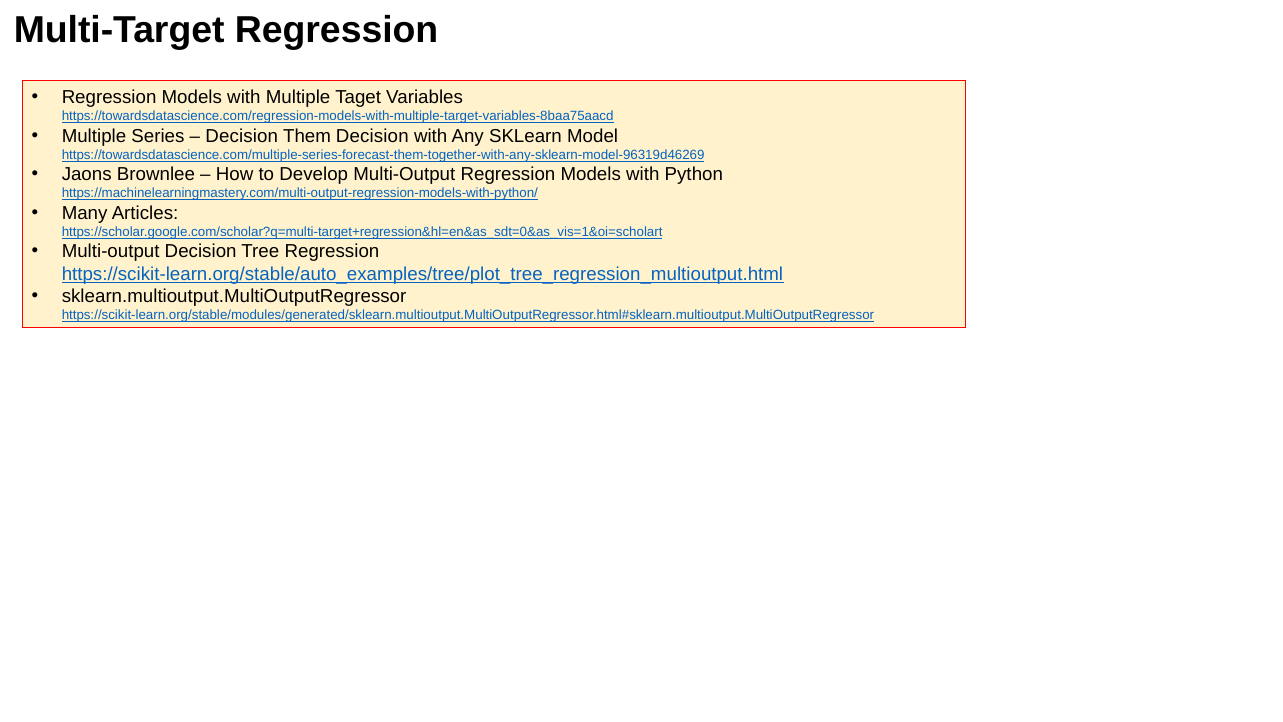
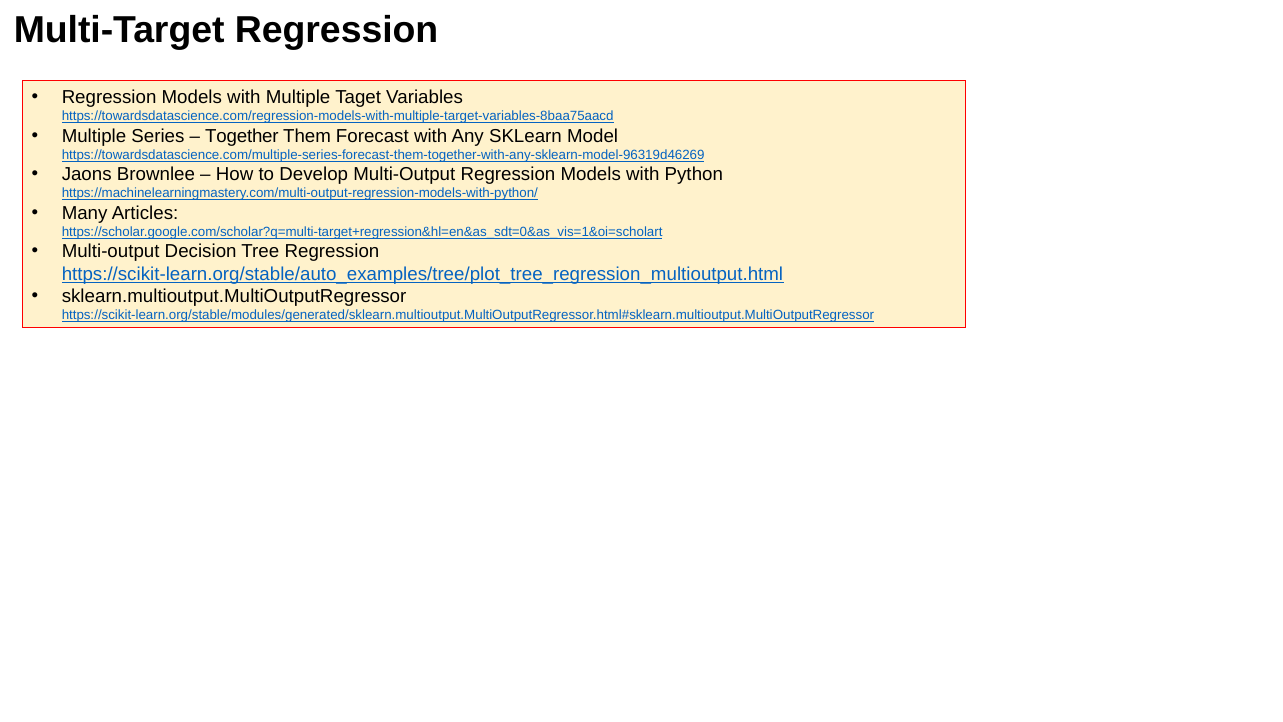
Decision at (242, 136): Decision -> Together
Them Decision: Decision -> Forecast
